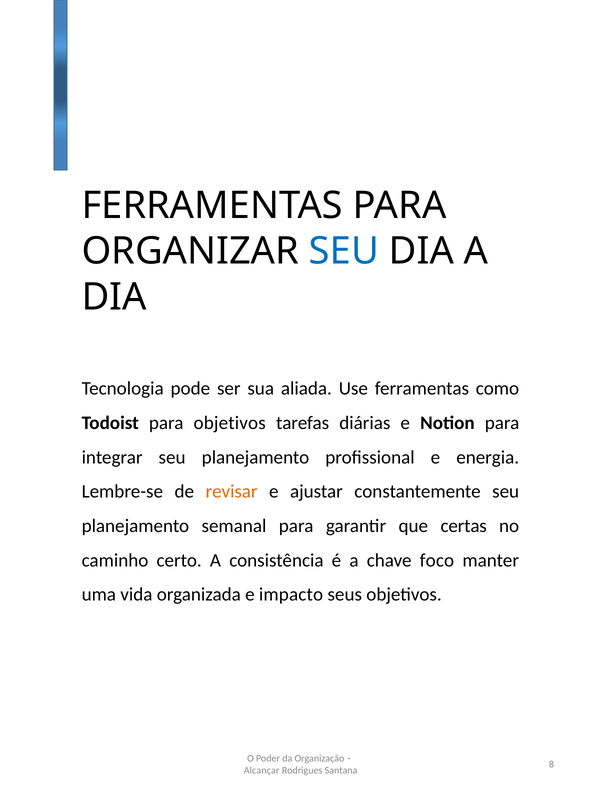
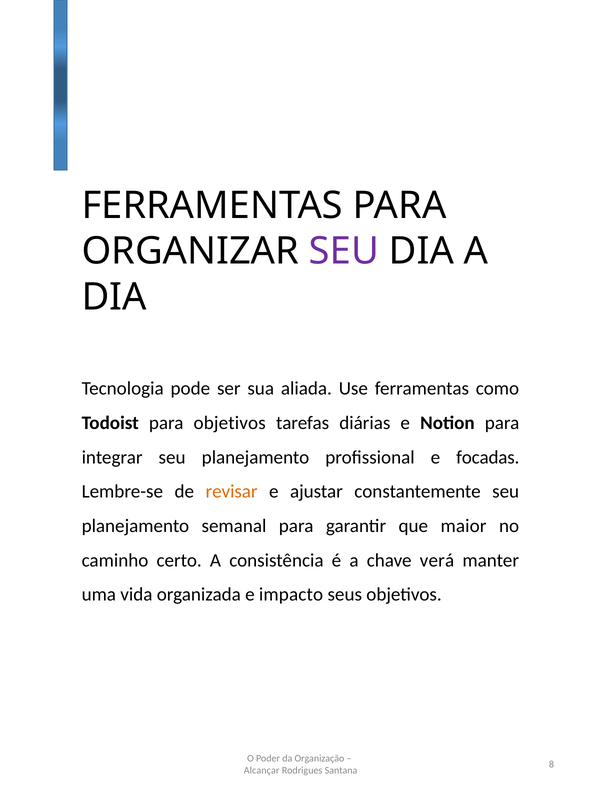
SEU at (344, 251) colour: blue -> purple
energia: energia -> focadas
certas: certas -> maior
foco: foco -> verá
